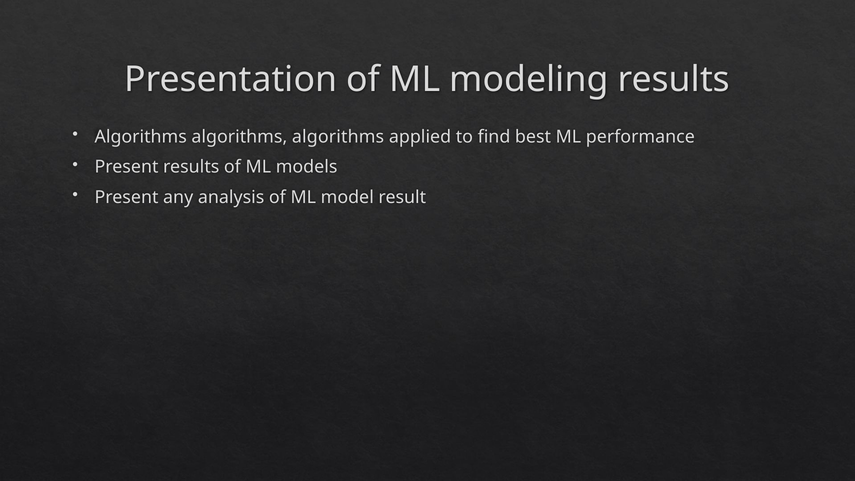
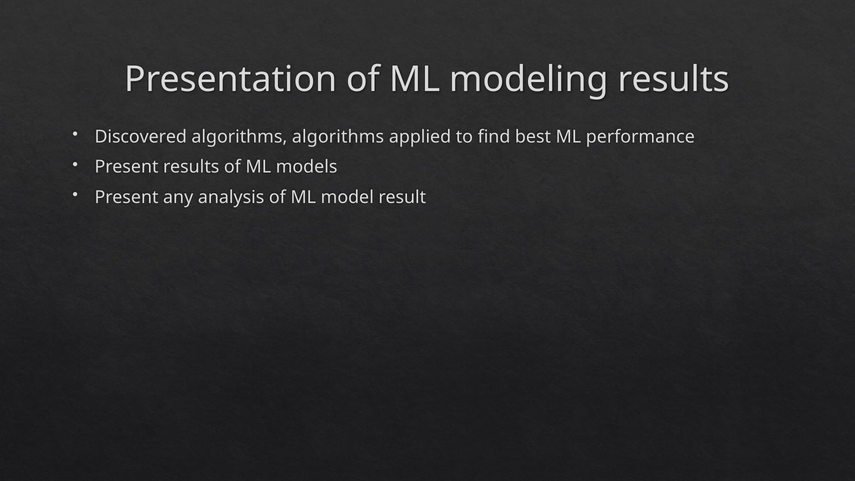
Algorithms at (141, 137): Algorithms -> Discovered
